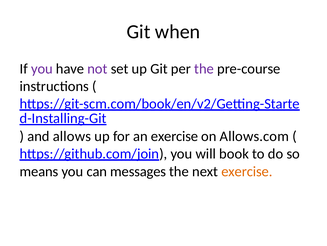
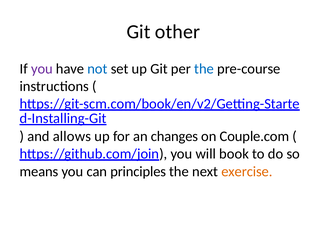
when: when -> other
not colour: purple -> blue
the at (204, 69) colour: purple -> blue
an exercise: exercise -> changes
Allows.com: Allows.com -> Couple.com
messages: messages -> principles
